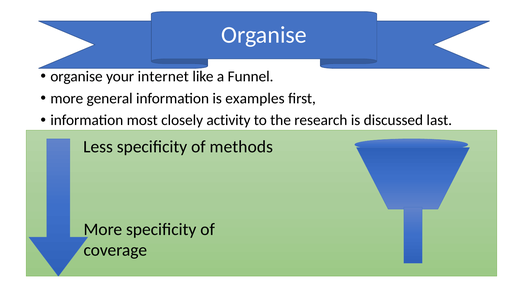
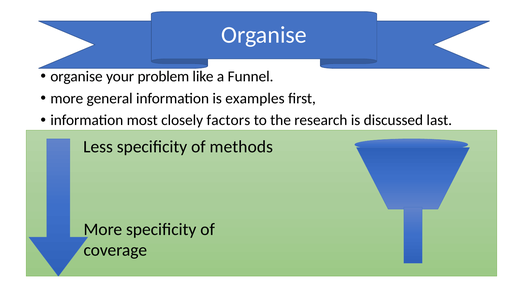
internet: internet -> problem
activity: activity -> factors
